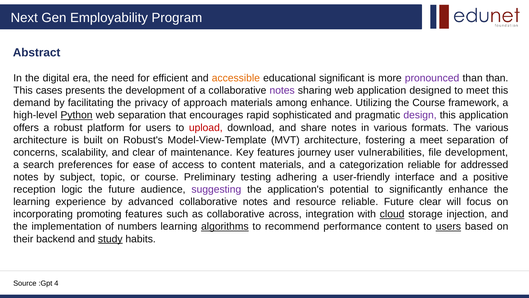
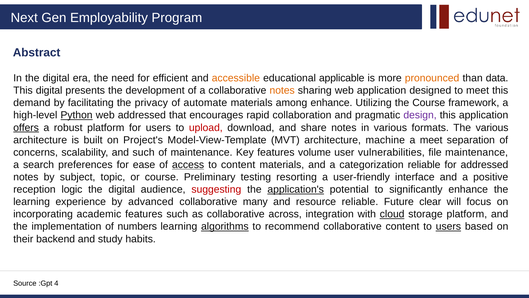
significant: significant -> applicable
pronounced colour: purple -> orange
than than: than -> data
This cases: cases -> digital
notes at (282, 90) colour: purple -> orange
approach: approach -> automate
web separation: separation -> addressed
sophisticated: sophisticated -> collaboration
offers underline: none -> present
Robust's: Robust's -> Project's
fostering: fostering -> machine
and clear: clear -> such
journey: journey -> volume
file development: development -> maintenance
access underline: none -> present
adhering: adhering -> resorting
future at (122, 189): future -> digital
suggesting colour: purple -> red
application's underline: none -> present
notes at (255, 202): notes -> many
promoting: promoting -> academic
storage injection: injection -> platform
recommend performance: performance -> collaborative
study underline: present -> none
